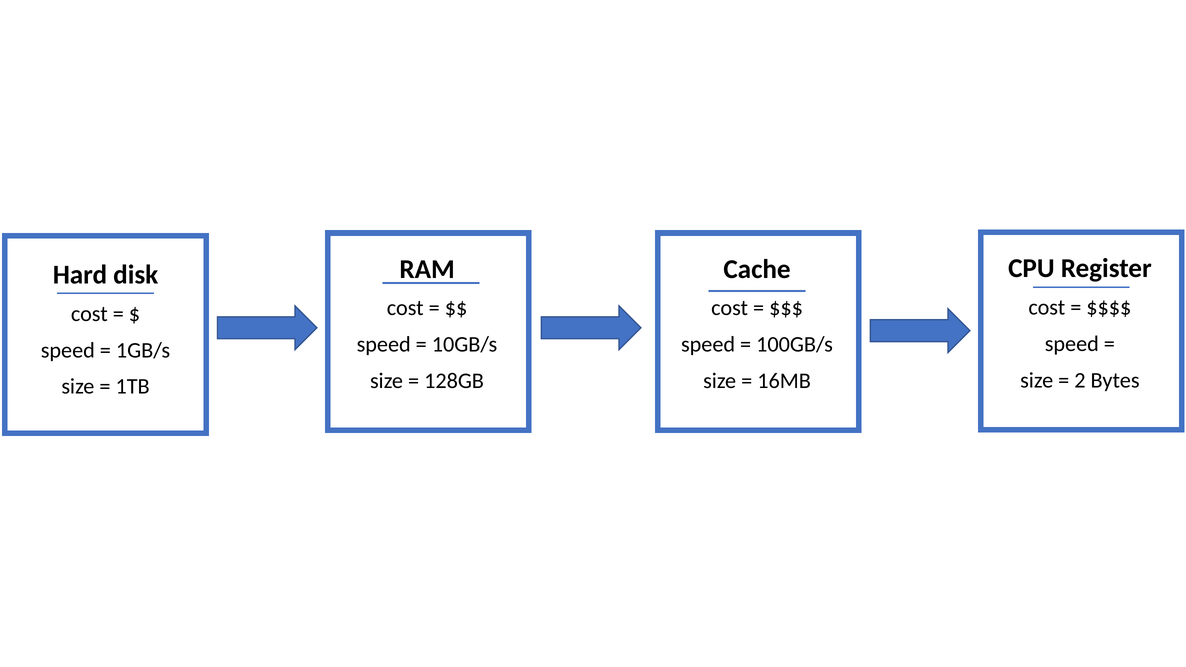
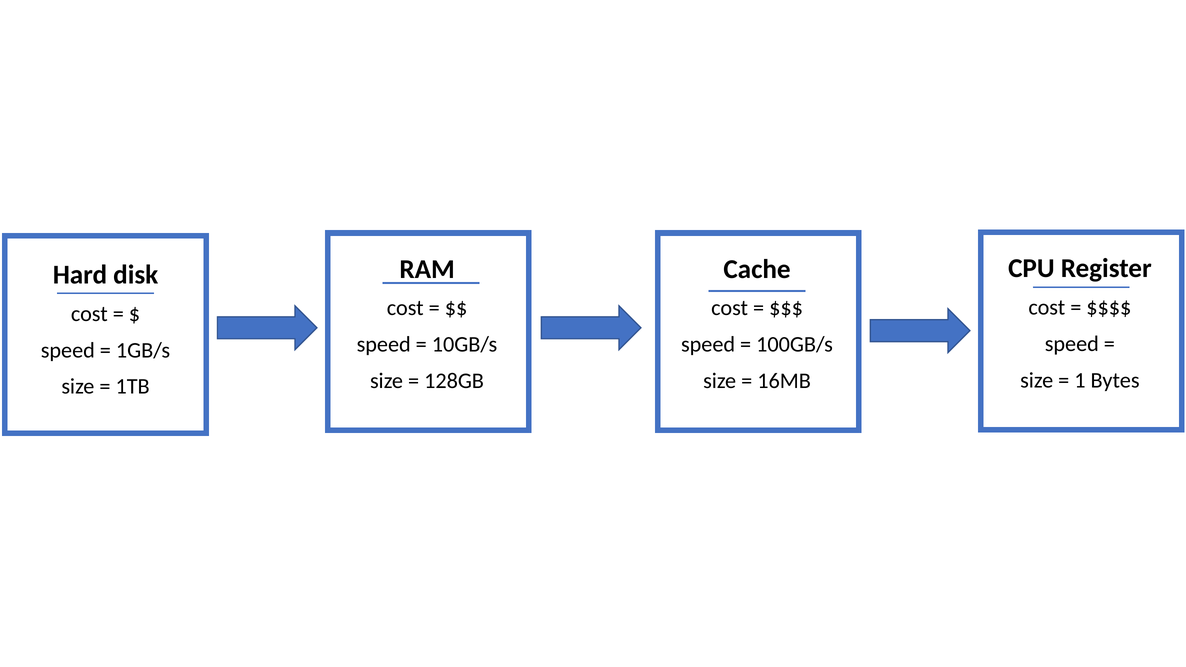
2: 2 -> 1
